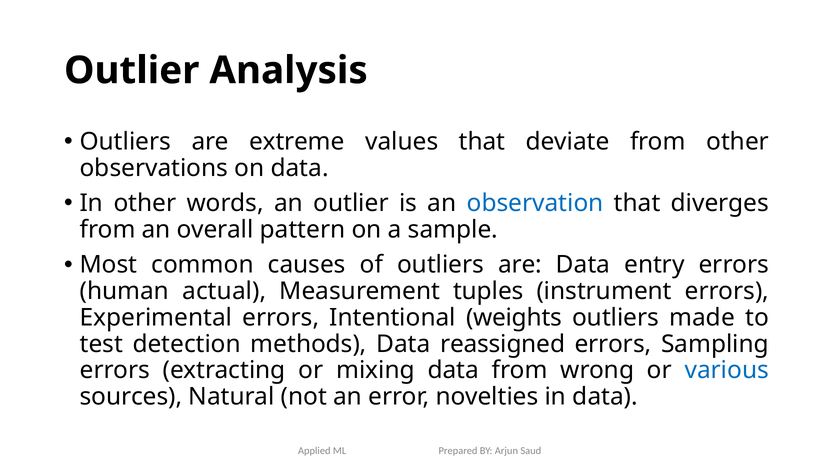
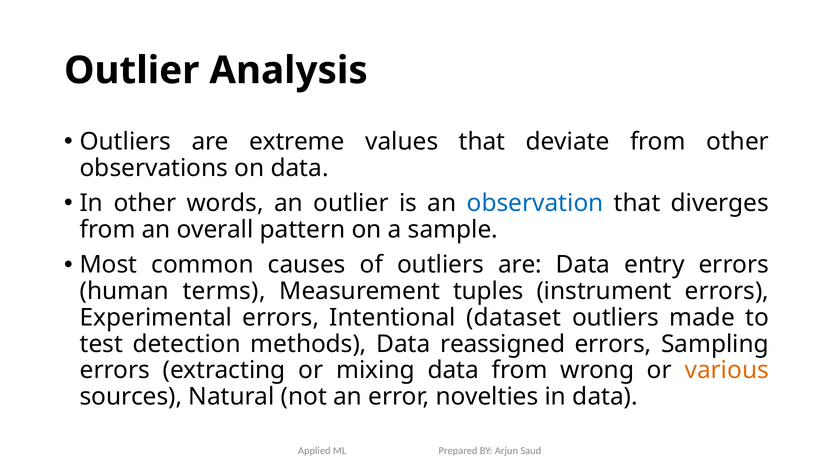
actual: actual -> terms
weights: weights -> dataset
various colour: blue -> orange
